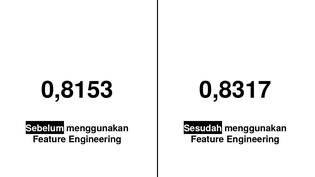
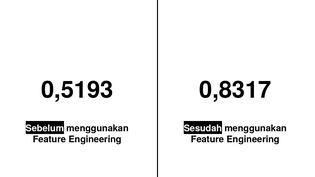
0,8153: 0,8153 -> 0,5193
